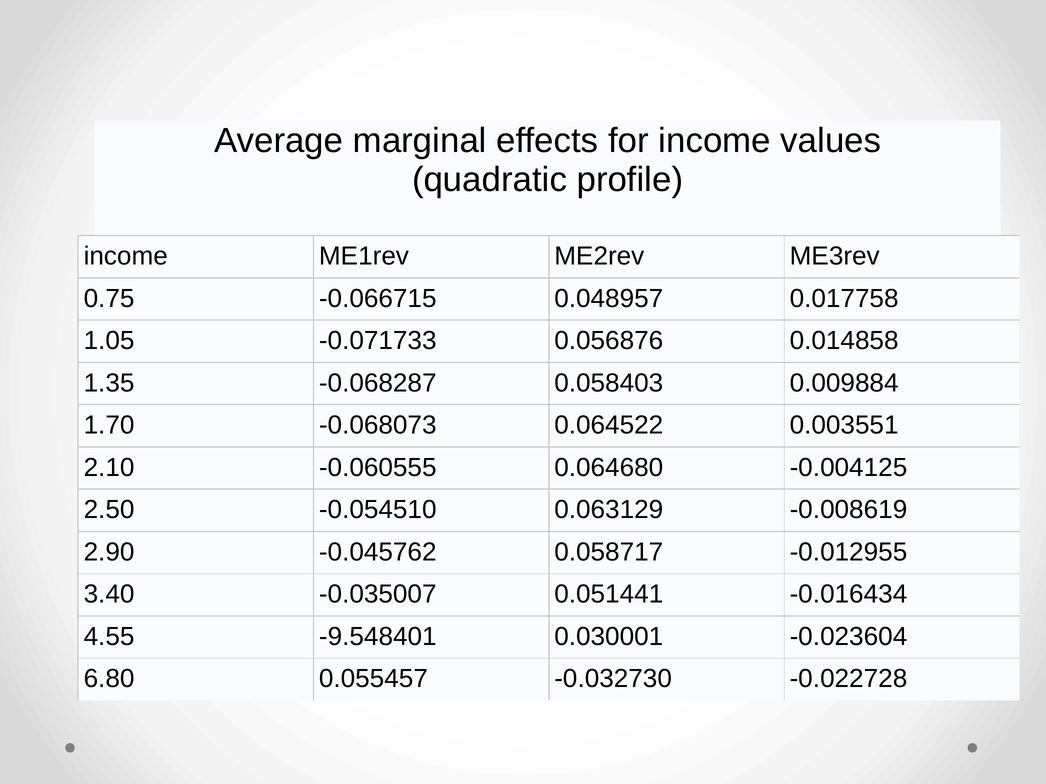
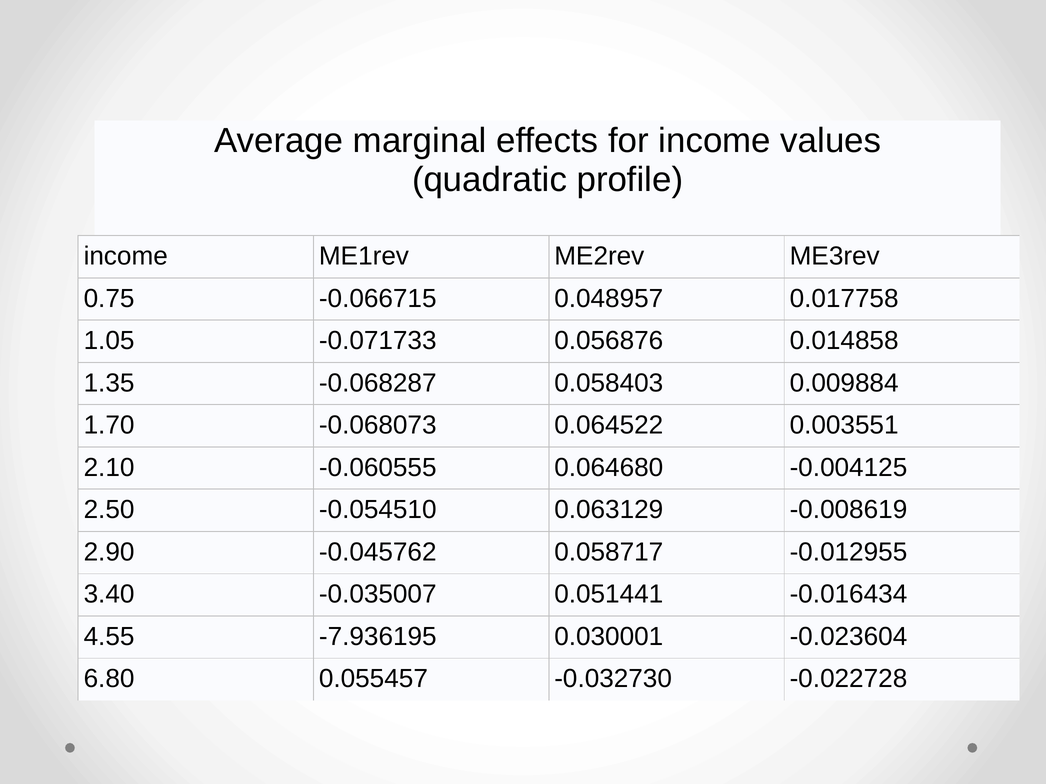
-9.548401: -9.548401 -> -7.936195
